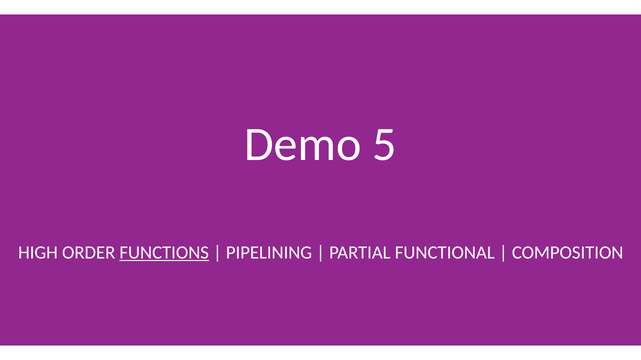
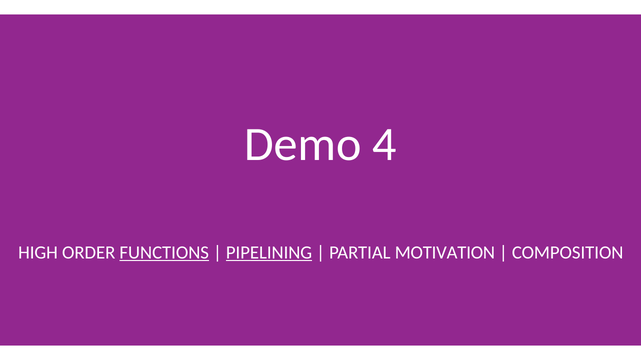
5: 5 -> 4
PIPELINING underline: none -> present
FUNCTIONAL: FUNCTIONAL -> MOTIVATION
